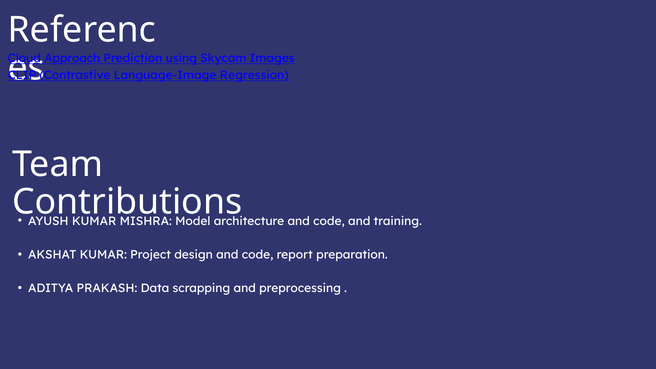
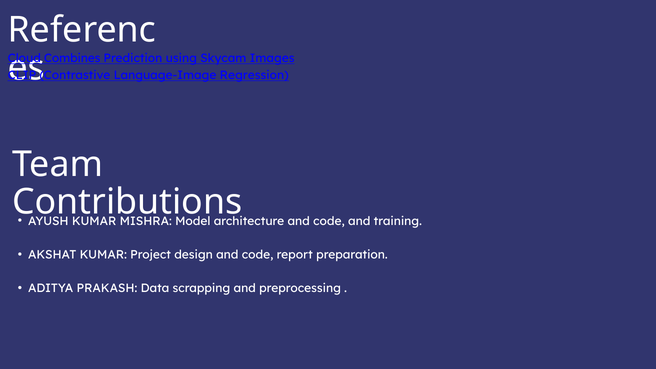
Approach: Approach -> Combines
